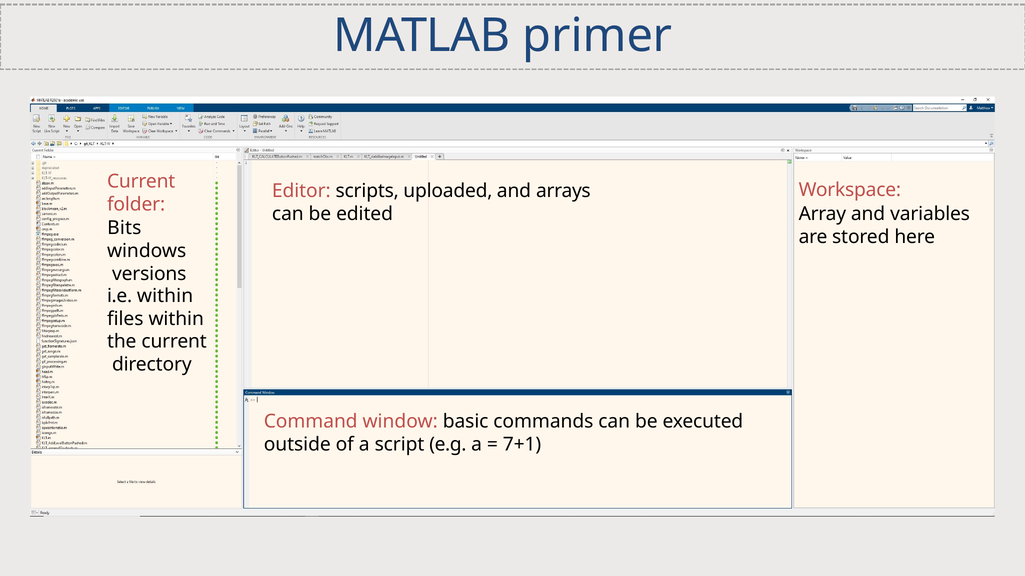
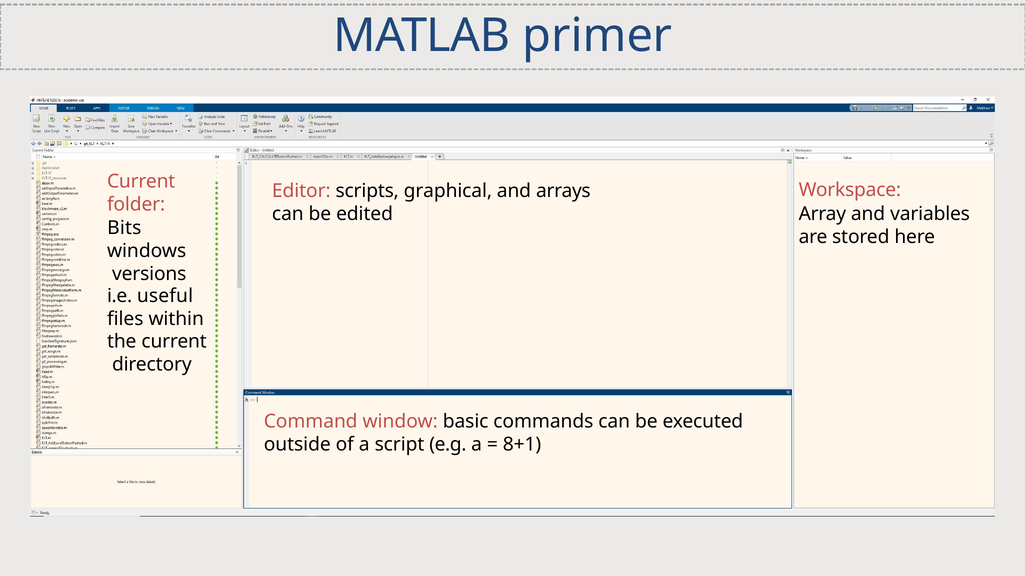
uploaded: uploaded -> graphical
i.e within: within -> useful
7+1: 7+1 -> 8+1
